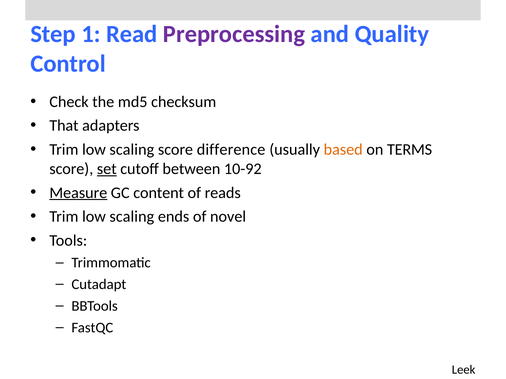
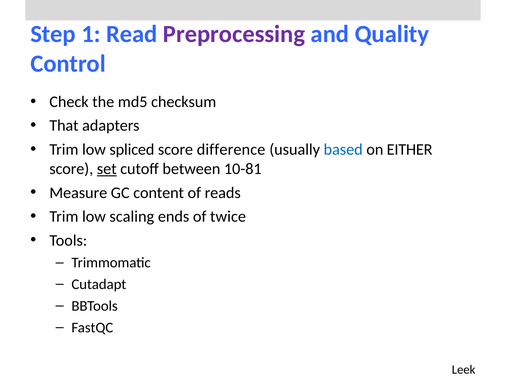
scaling at (132, 150): scaling -> spliced
based colour: orange -> blue
TERMS: TERMS -> EITHER
10-92: 10-92 -> 10-81
Measure underline: present -> none
novel: novel -> twice
